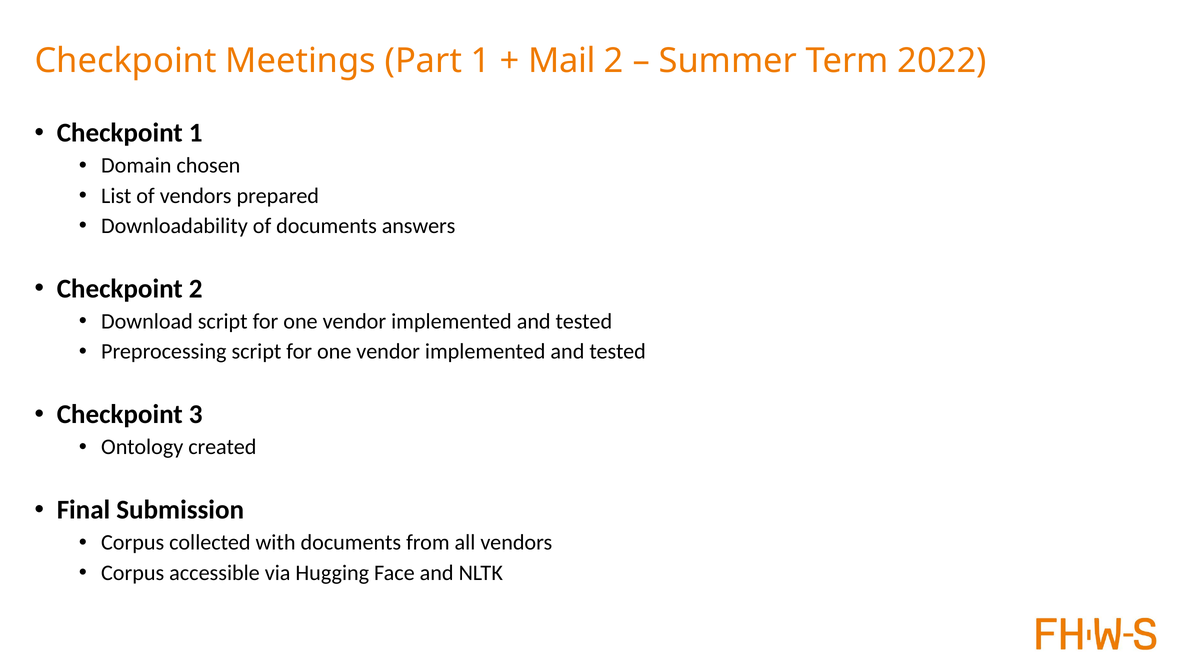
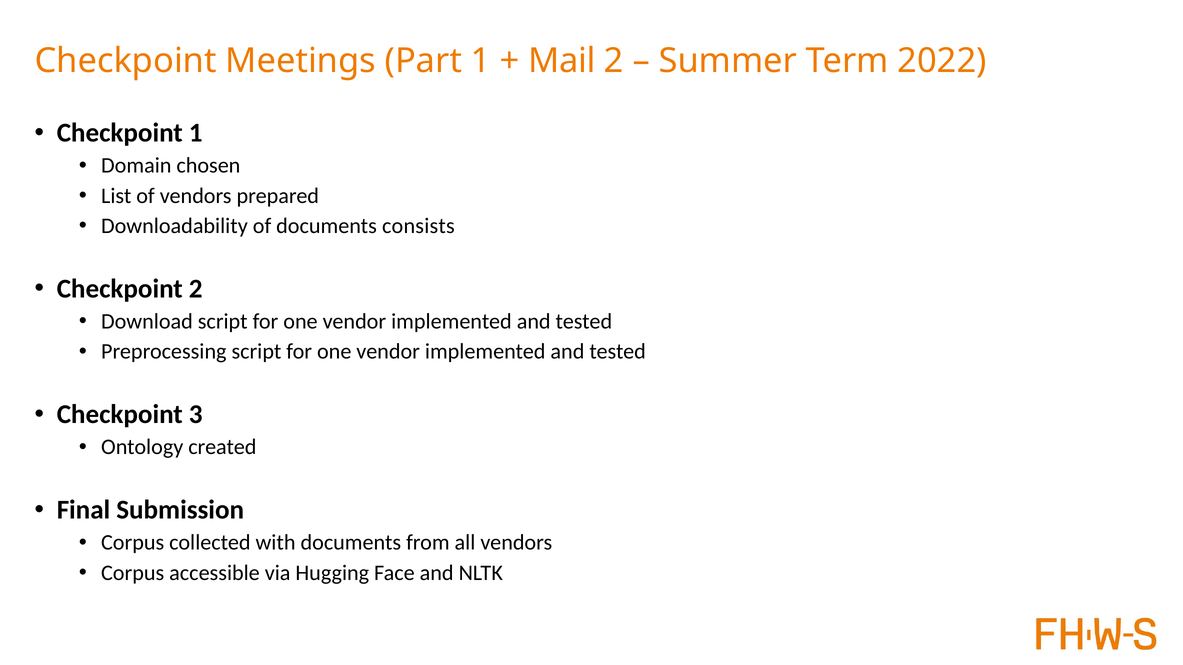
answers: answers -> consists
